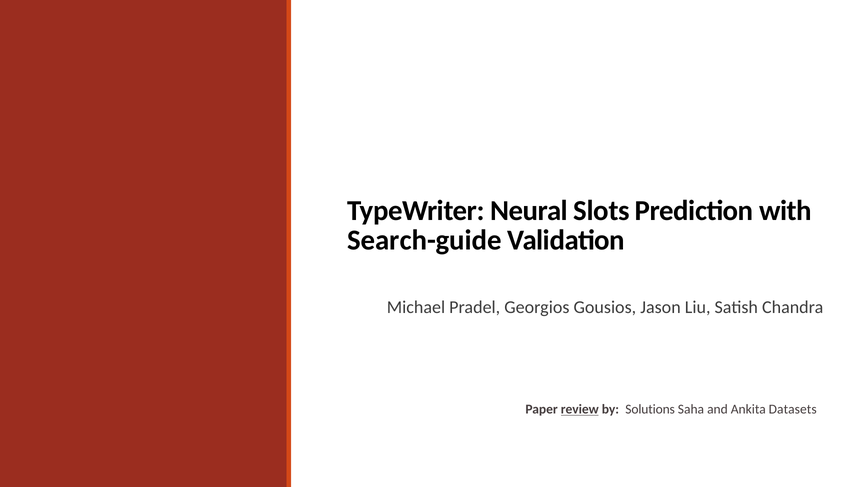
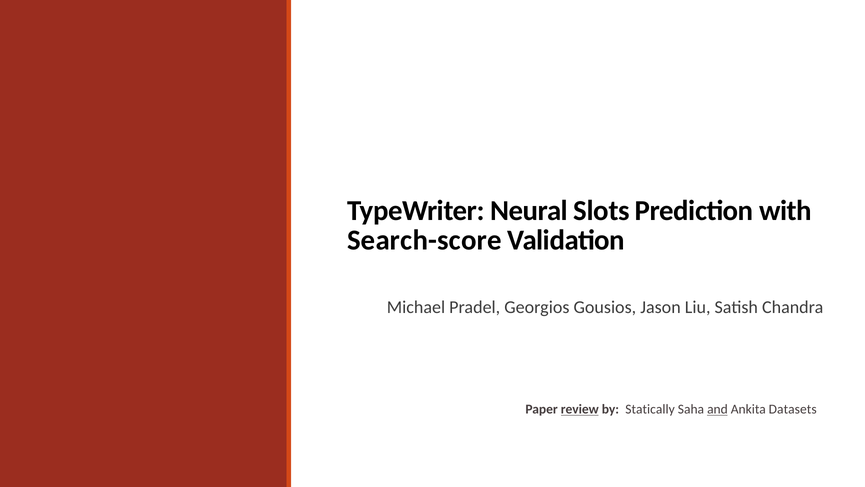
Search-guide: Search-guide -> Search-score
Solutions: Solutions -> Statically
and underline: none -> present
